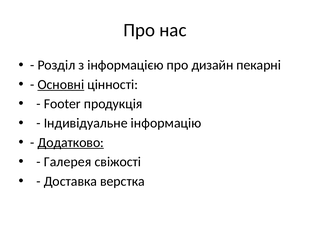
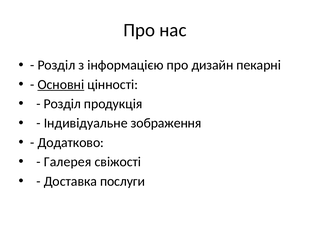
Footer at (62, 104): Footer -> Розділ
інформацію: інформацію -> зображення
Додатково underline: present -> none
верстка: верстка -> послуги
